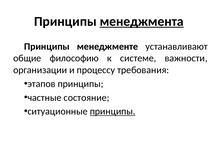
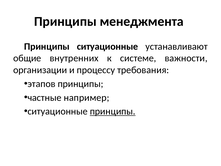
менеджмента underline: present -> none
Принципы менеджменте: менеджменте -> ситуационные
философию: философию -> внутренних
состояние: состояние -> например
